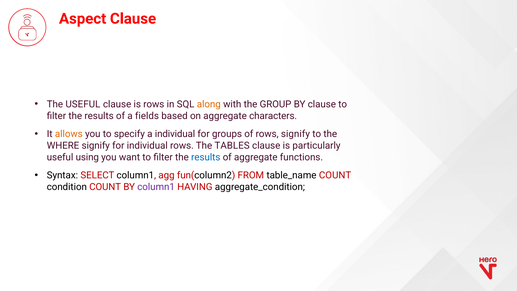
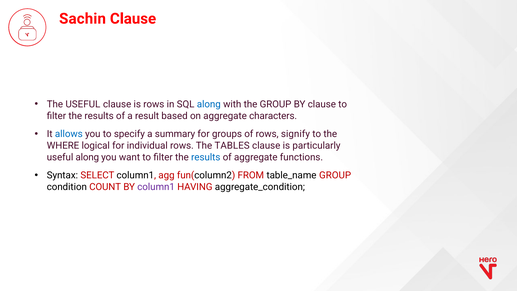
Aspect: Aspect -> Sachin
along at (209, 104) colour: orange -> blue
fields: fields -> result
allows colour: orange -> blue
a individual: individual -> summary
WHERE signify: signify -> logical
useful using: using -> along
table_name COUNT: COUNT -> GROUP
